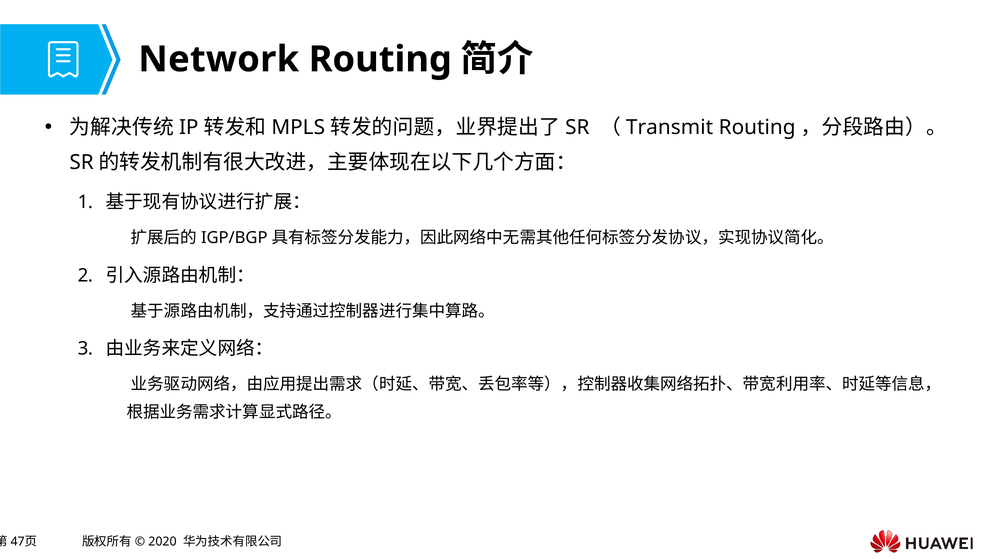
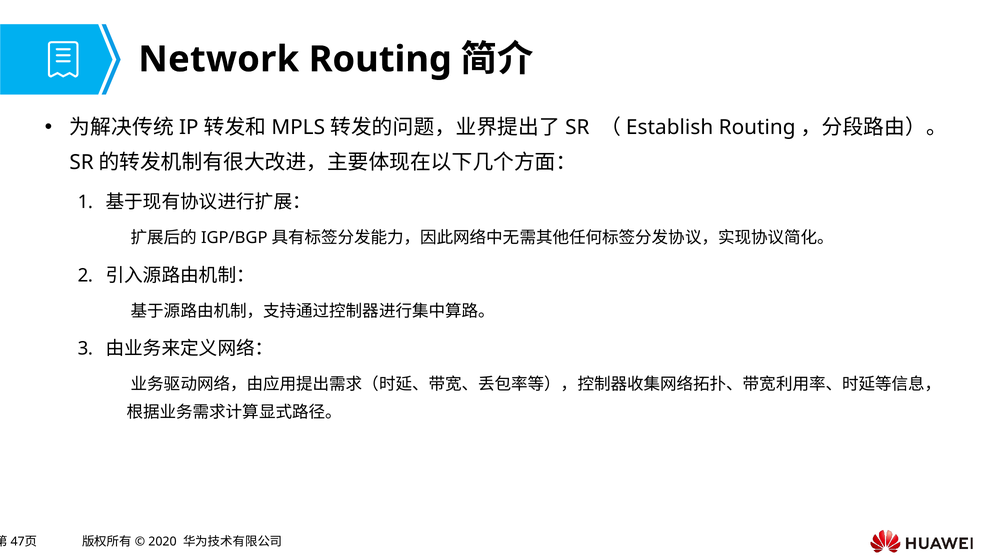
Transmit: Transmit -> Establish
